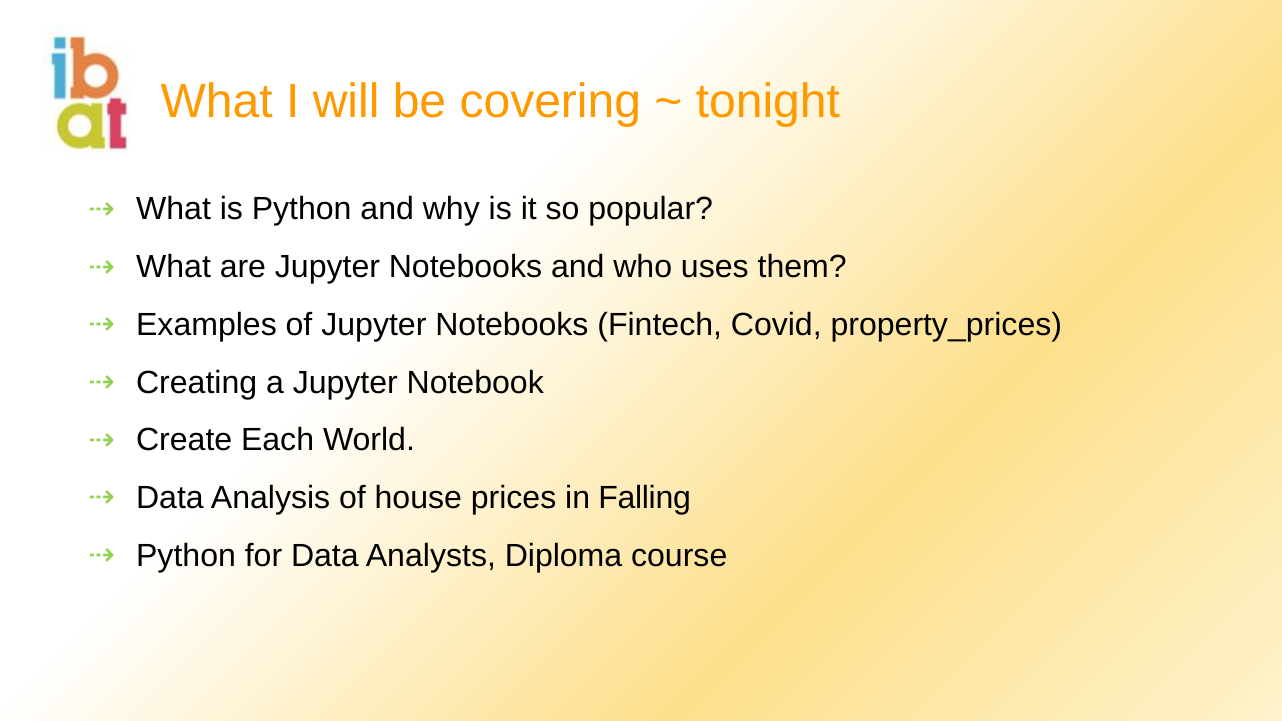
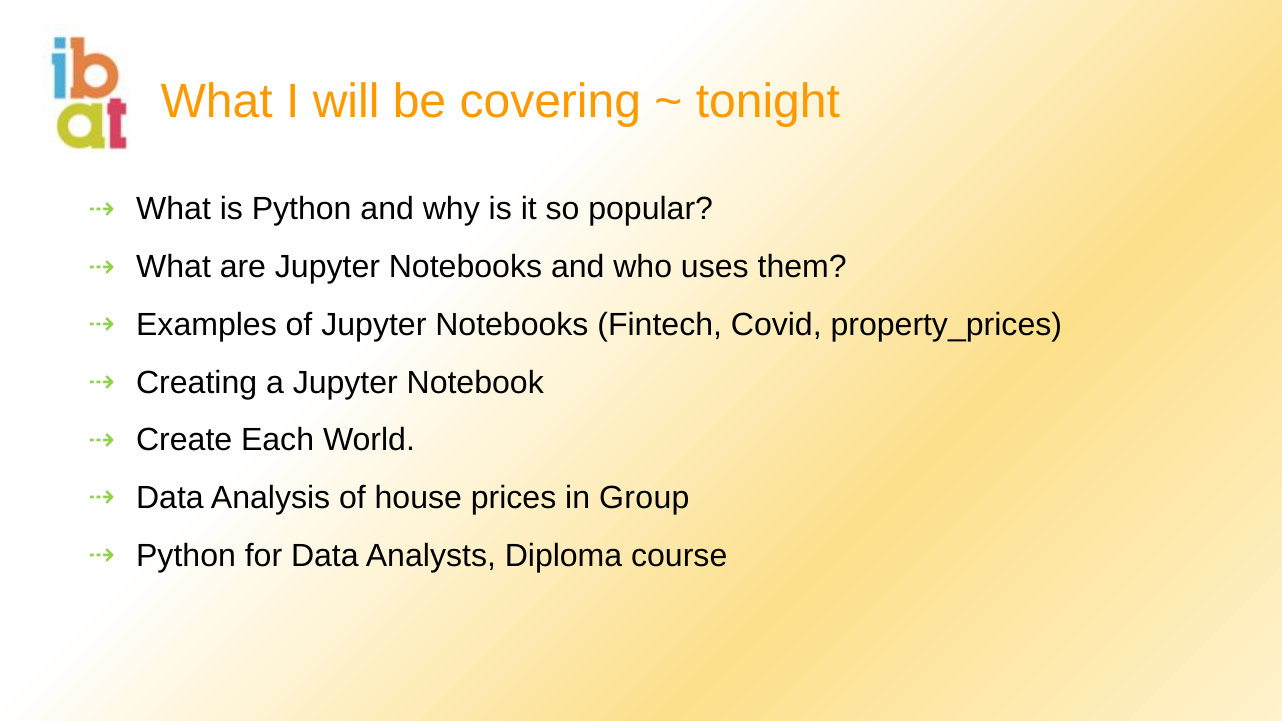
Falling: Falling -> Group
